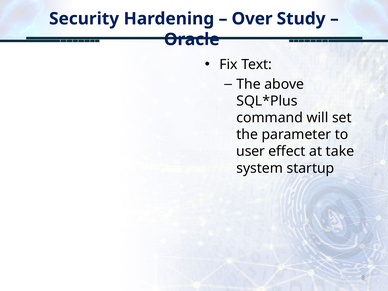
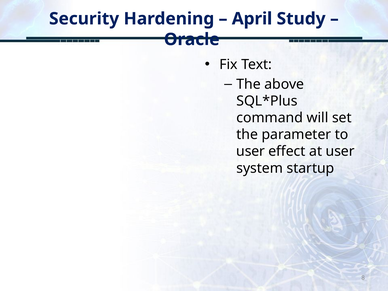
Over: Over -> April
at take: take -> user
